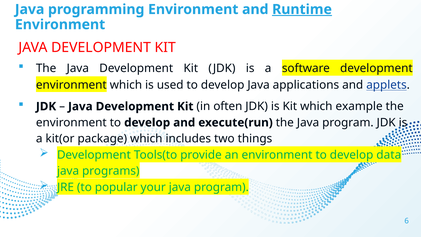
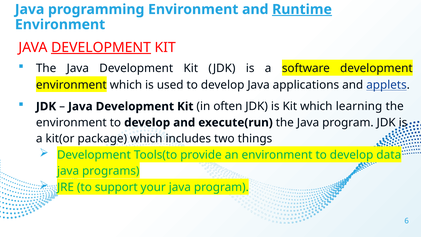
DEVELOPMENT at (101, 47) underline: none -> present
example: example -> learning
popular: popular -> support
